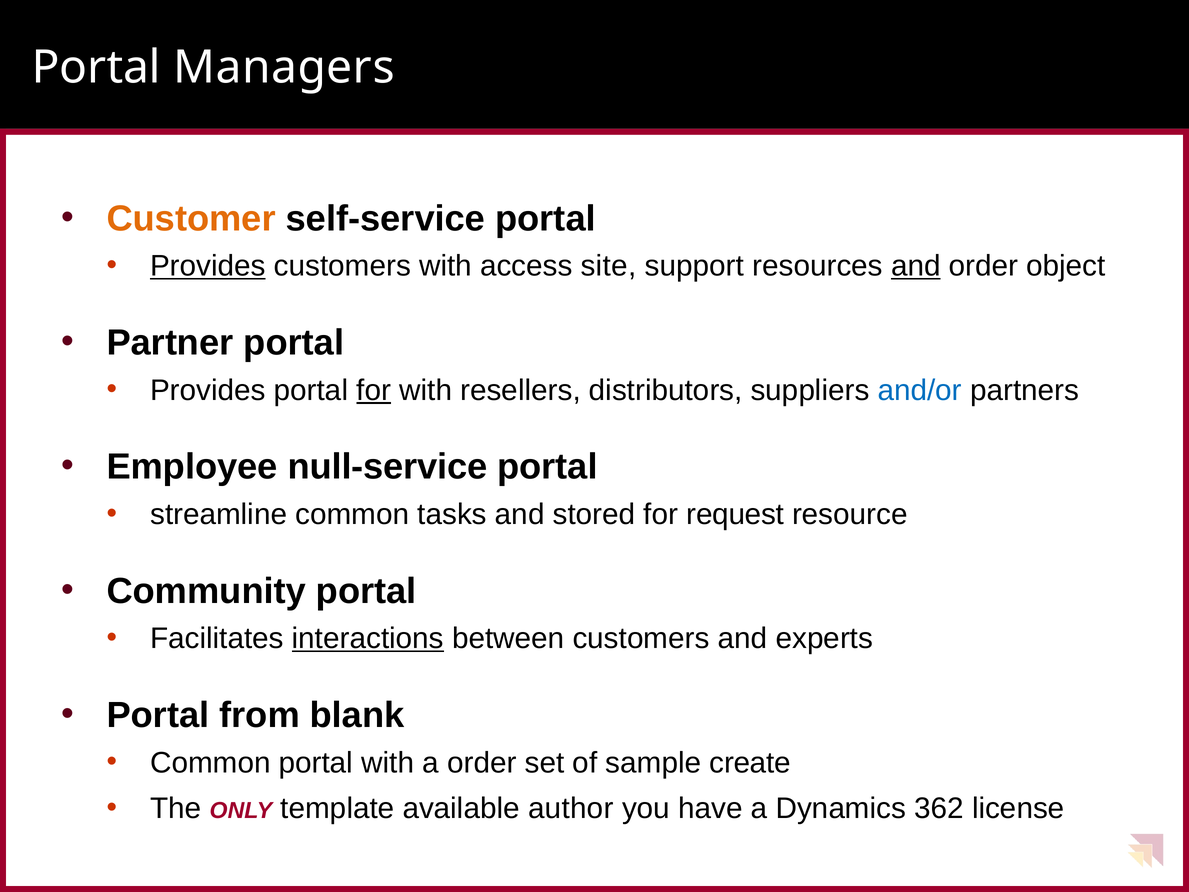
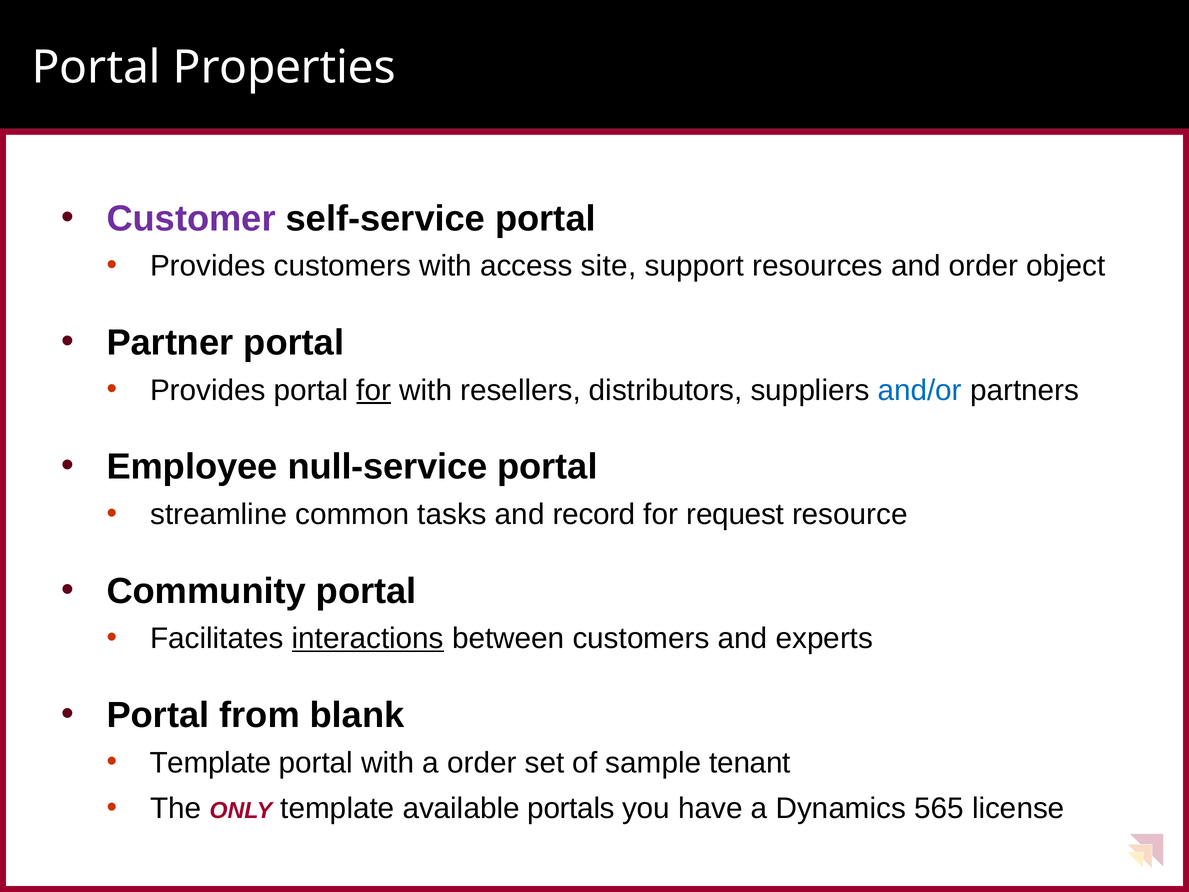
Managers: Managers -> Properties
Customer colour: orange -> purple
Provides at (208, 266) underline: present -> none
and at (916, 266) underline: present -> none
stored: stored -> record
Common at (210, 763): Common -> Template
create: create -> tenant
author: author -> portals
362: 362 -> 565
